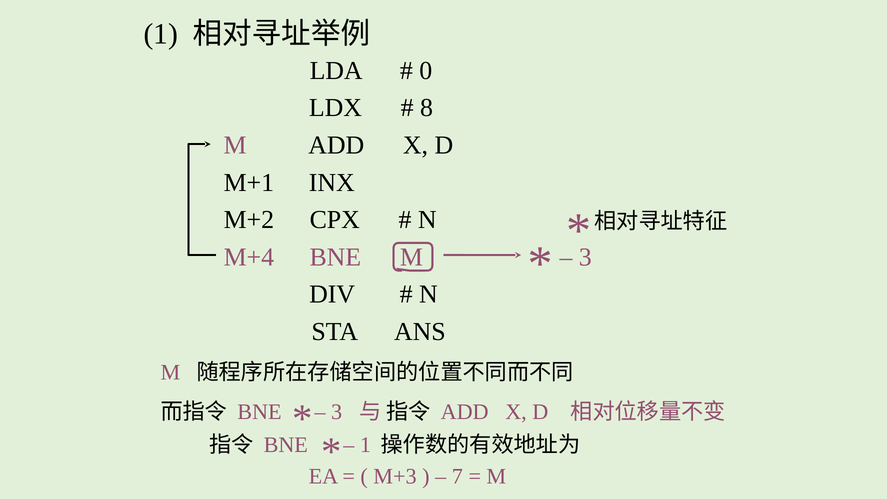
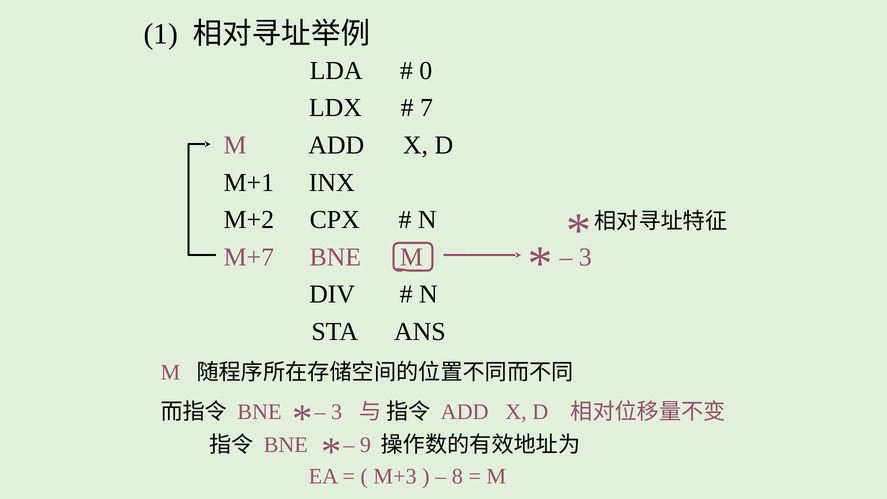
8: 8 -> 7
M+4: M+4 -> M+7
1 at (365, 445): 1 -> 9
7: 7 -> 8
